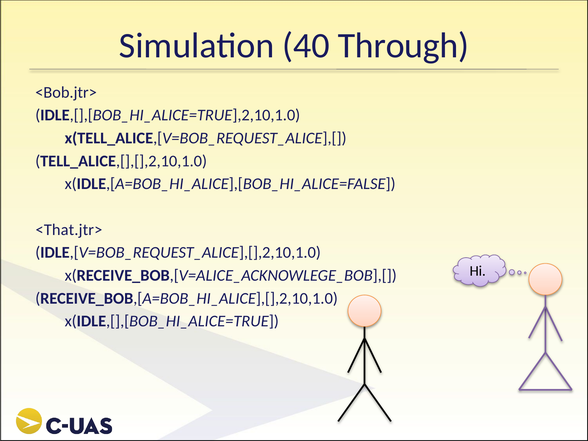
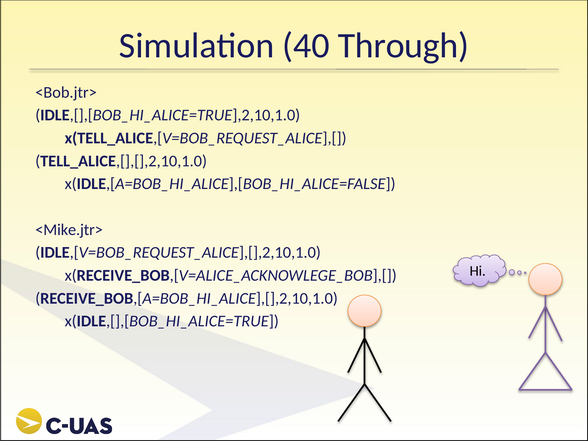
<That.jtr>: <That.jtr> -> <Mike.jtr>
